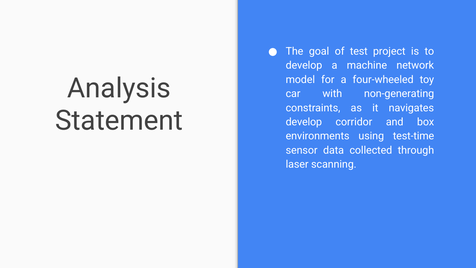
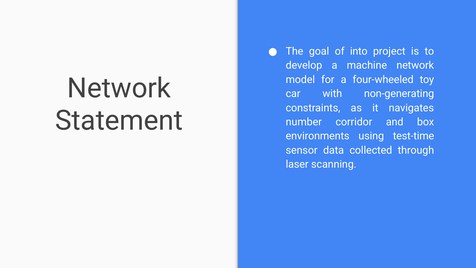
test: test -> into
Analysis at (119, 88): Analysis -> Network
develop at (304, 122): develop -> number
